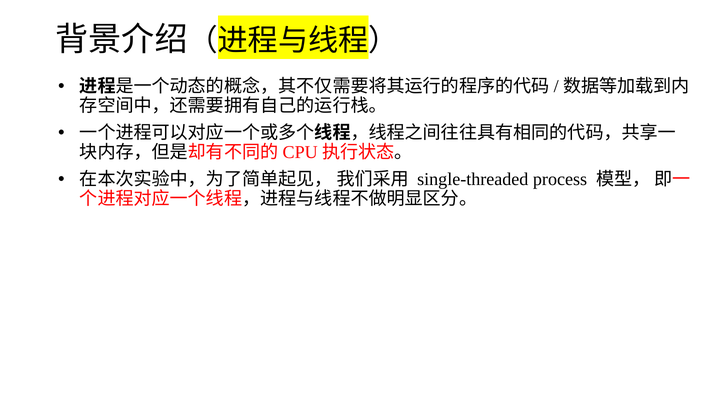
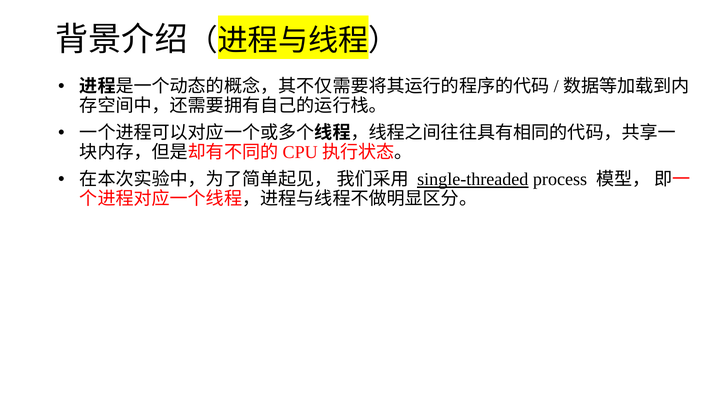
single-threaded underline: none -> present
